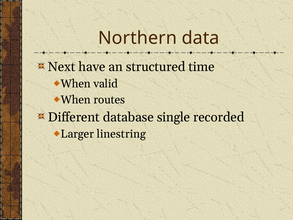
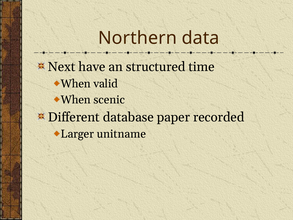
routes: routes -> scenic
single: single -> paper
linestring: linestring -> unitname
